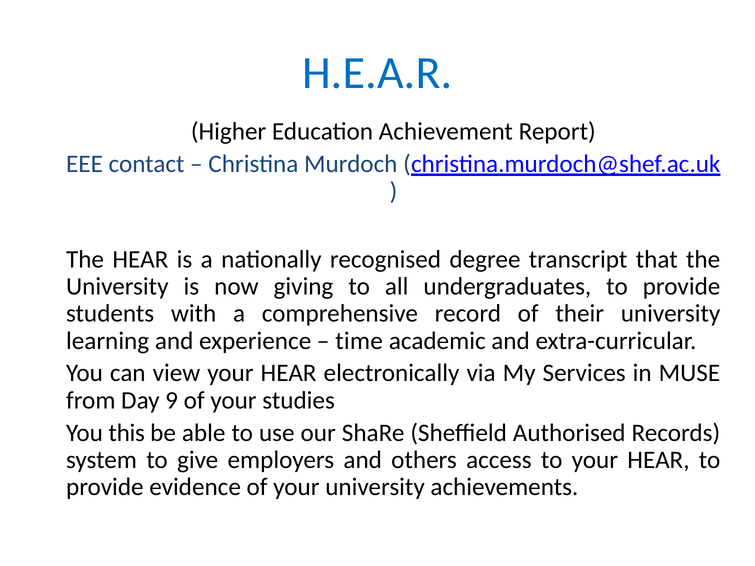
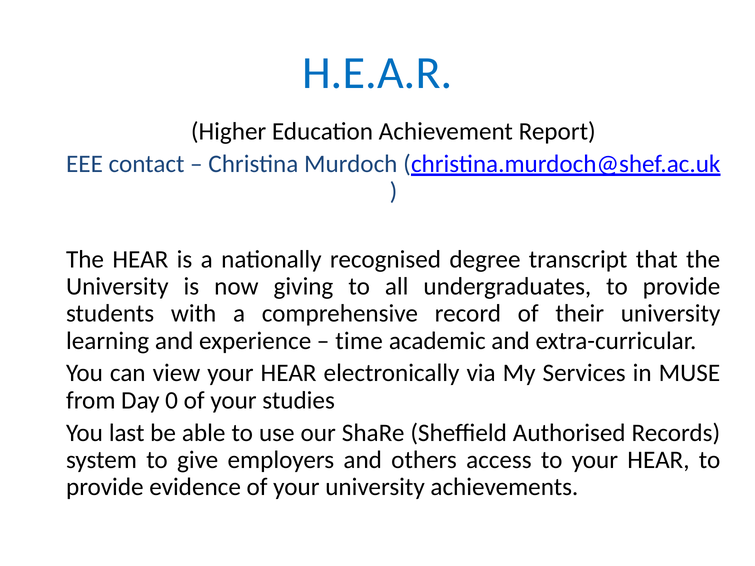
9: 9 -> 0
this: this -> last
